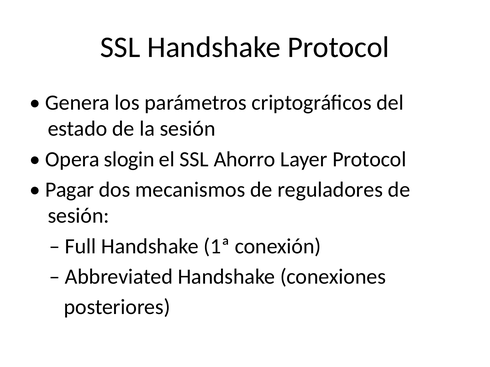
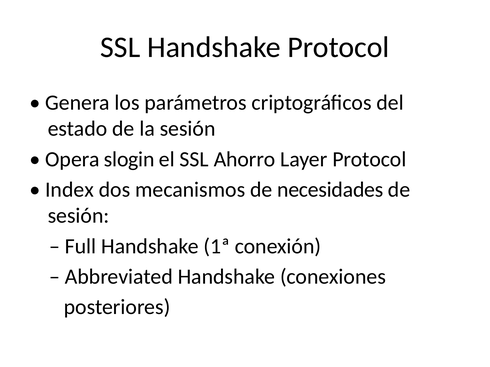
Pagar: Pagar -> Index
reguladores: reguladores -> necesidades
